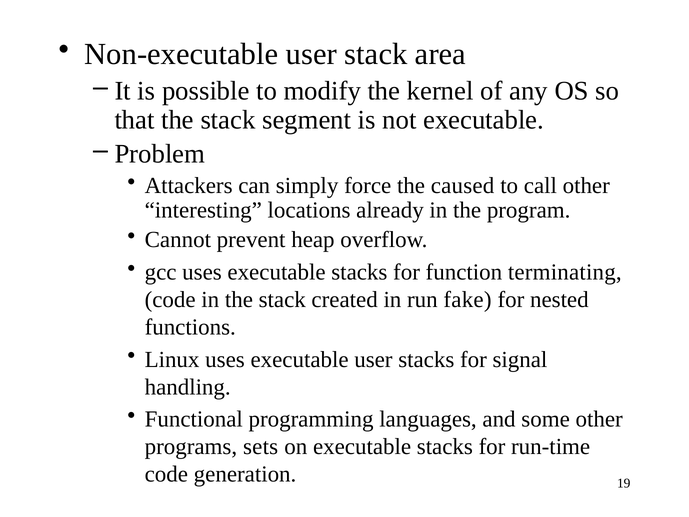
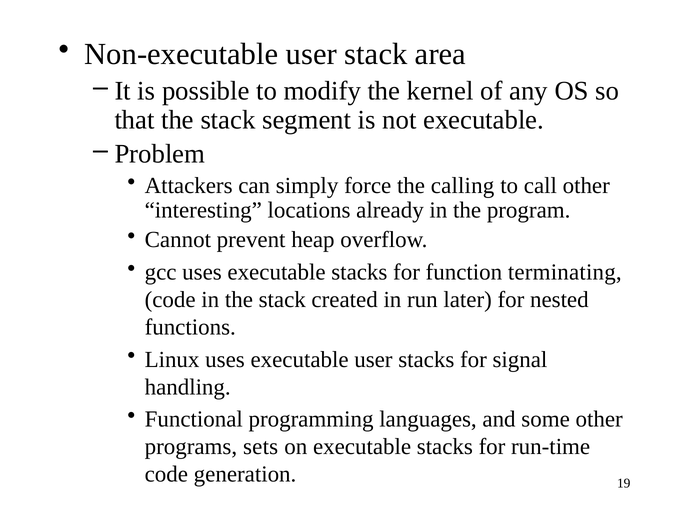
caused: caused -> calling
fake: fake -> later
